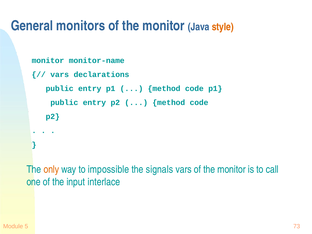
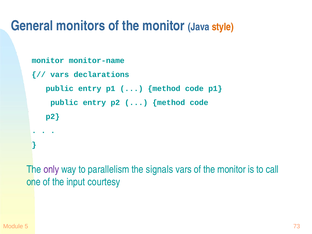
only colour: orange -> purple
impossible: impossible -> parallelism
interlace: interlace -> courtesy
